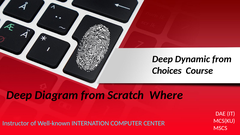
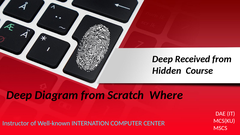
Dynamic: Dynamic -> Received
Choices: Choices -> Hidden
